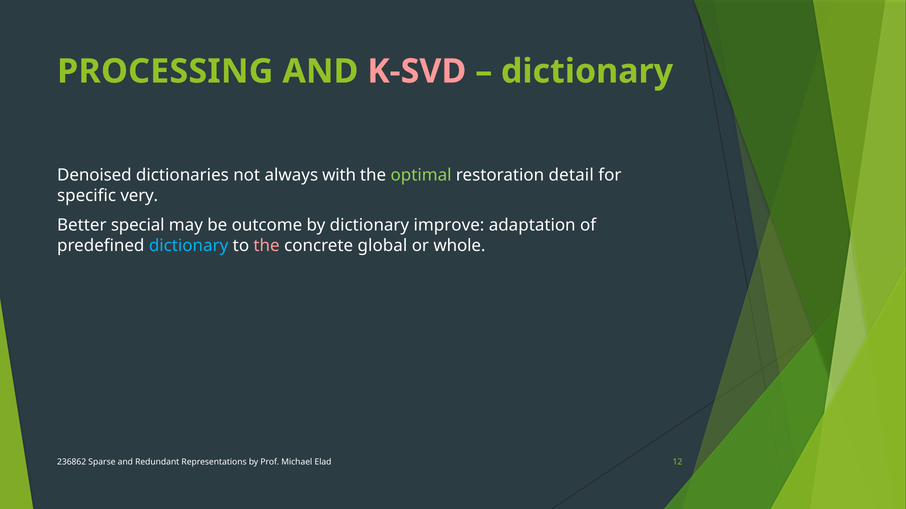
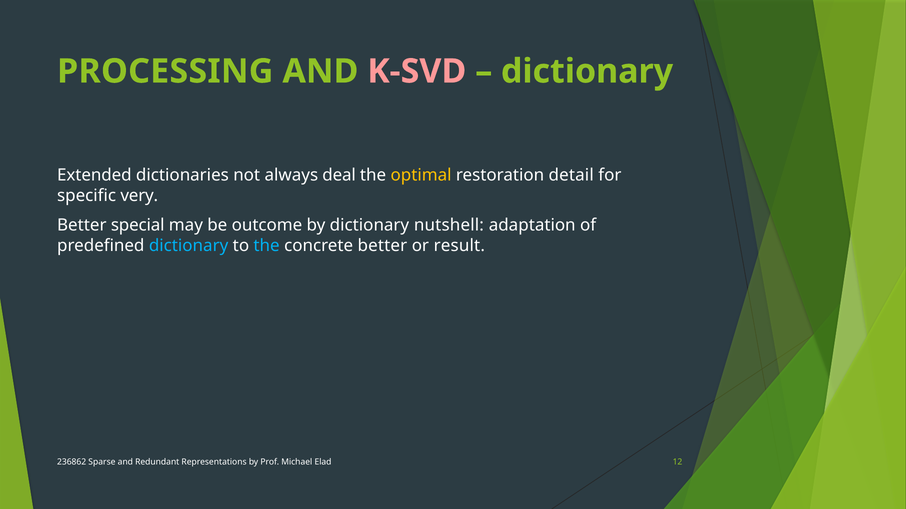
Denoised: Denoised -> Extended
with: with -> deal
optimal colour: light green -> yellow
improve: improve -> nutshell
the at (267, 246) colour: pink -> light blue
concrete global: global -> better
whole: whole -> result
